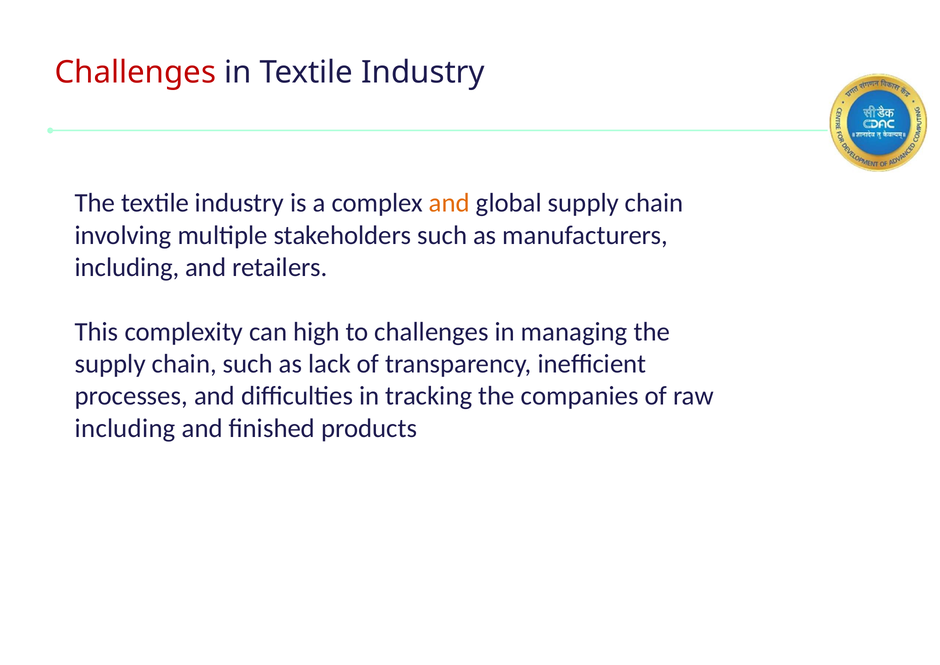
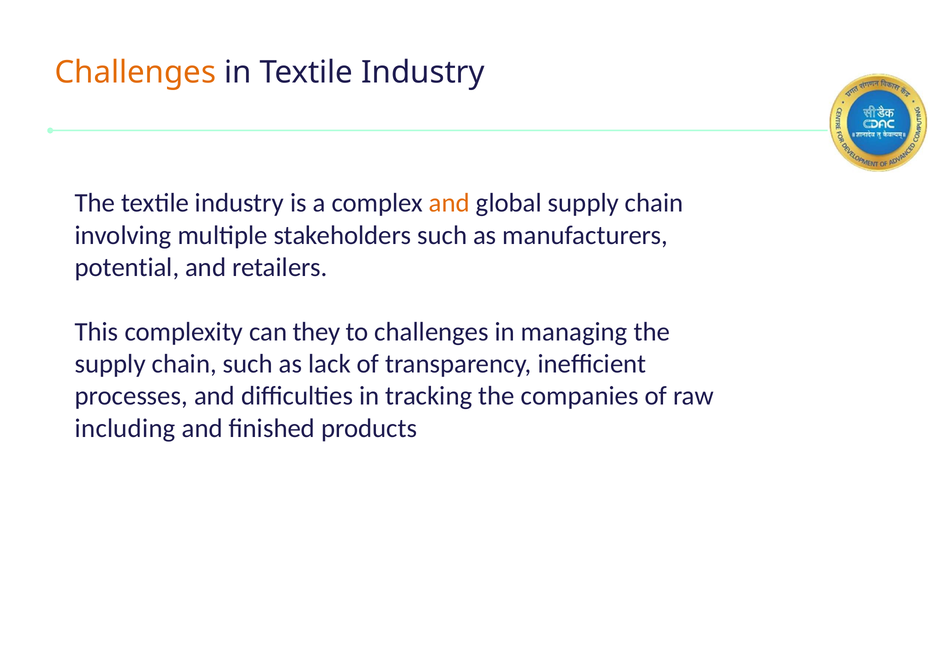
Challenges at (135, 72) colour: red -> orange
including at (127, 267): including -> potential
high: high -> they
